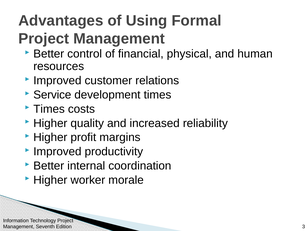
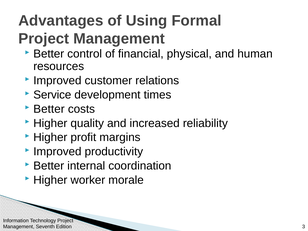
Times at (49, 109): Times -> Better
